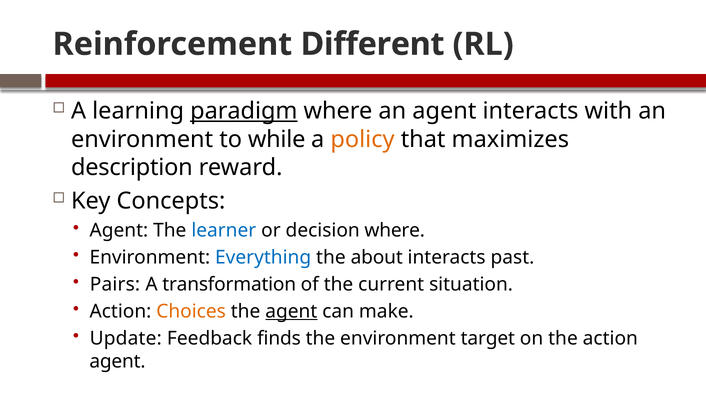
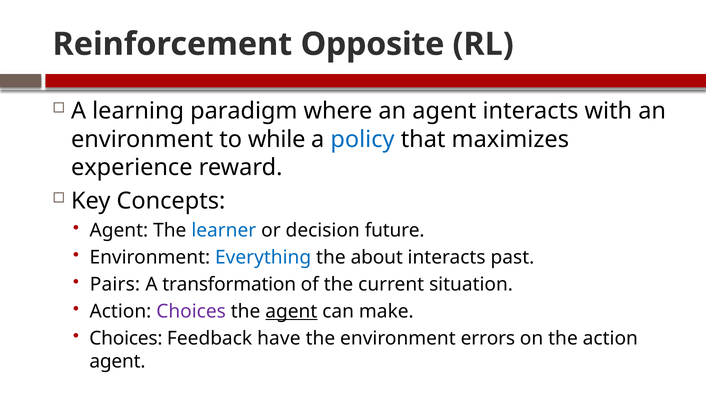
Different: Different -> Opposite
paradigm underline: present -> none
policy colour: orange -> blue
description: description -> experience
decision where: where -> future
Choices at (191, 311) colour: orange -> purple
Update at (126, 339): Update -> Choices
finds: finds -> have
target: target -> errors
